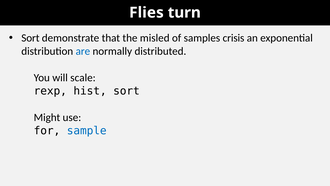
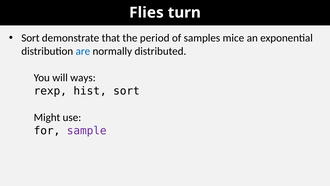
misled: misled -> period
crisis: crisis -> mice
scale: scale -> ways
sample colour: blue -> purple
